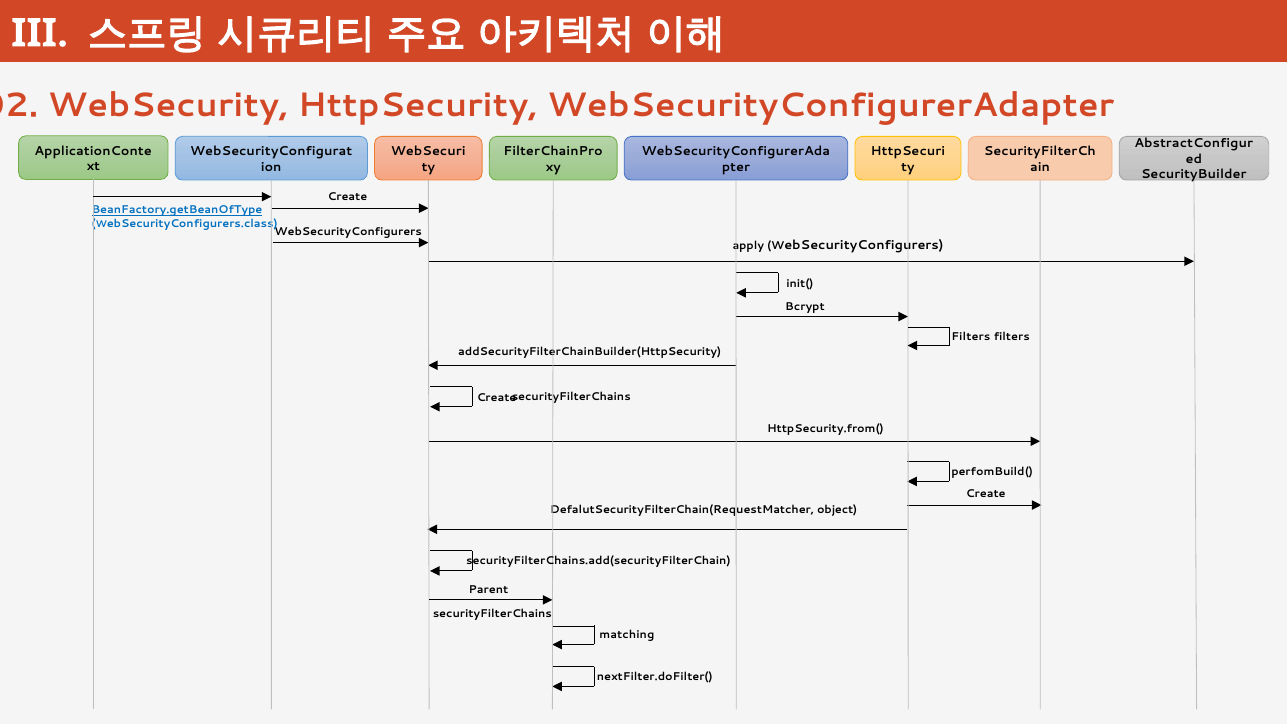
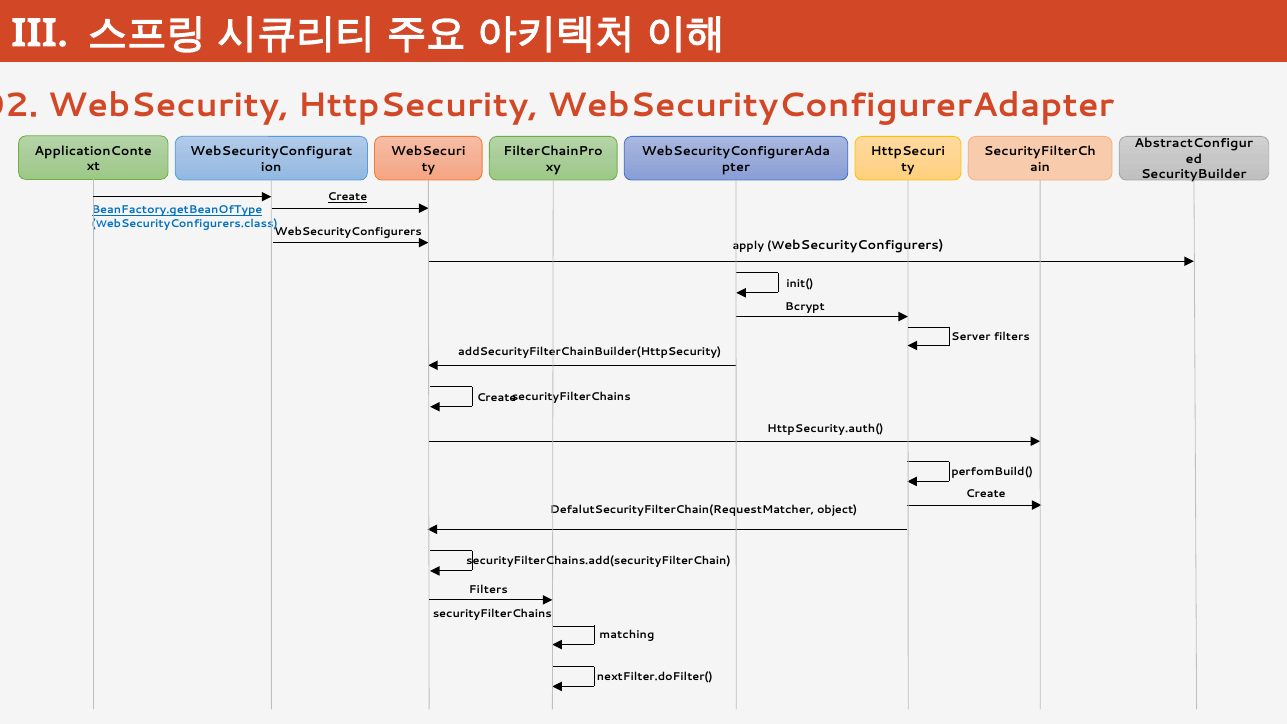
Create at (347, 197) underline: none -> present
Filters at (971, 337): Filters -> Server
HttpSecurity.from(: HttpSecurity.from( -> HttpSecurity.auth(
Parent at (488, 590): Parent -> Filters
